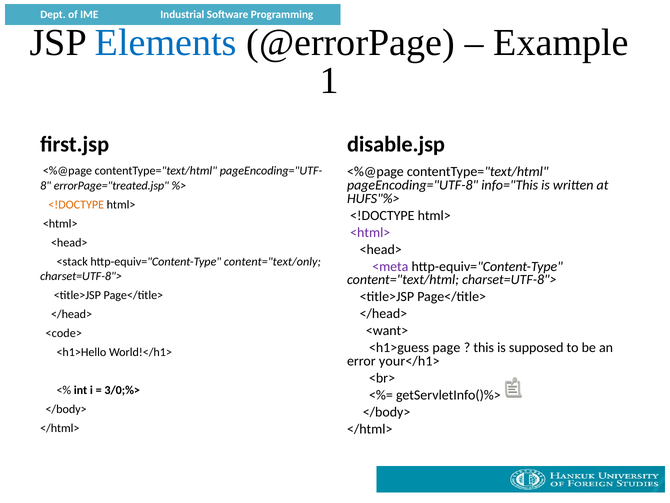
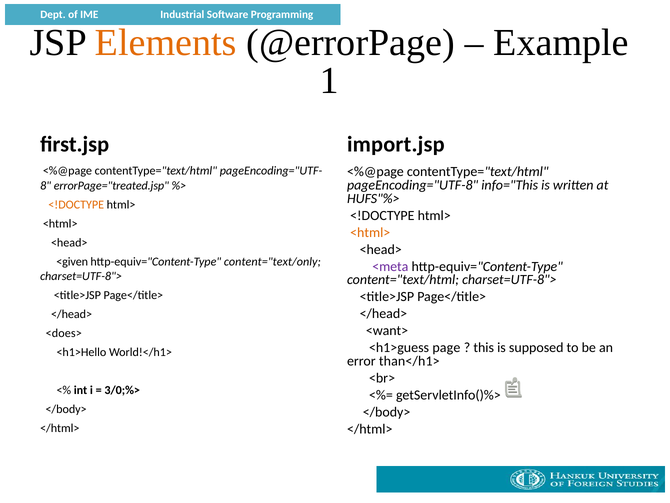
Elements colour: blue -> orange
disable.jsp: disable.jsp -> import.jsp
<html> at (370, 232) colour: purple -> orange
<stack: <stack -> <given
<code>: <code> -> <does>
your</h1>: your</h1> -> than</h1>
